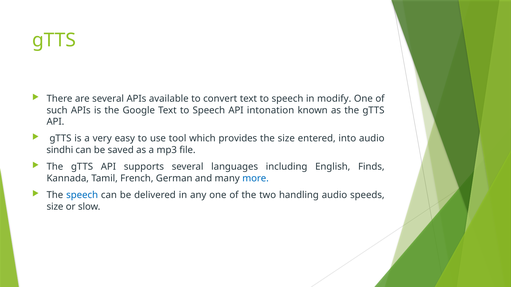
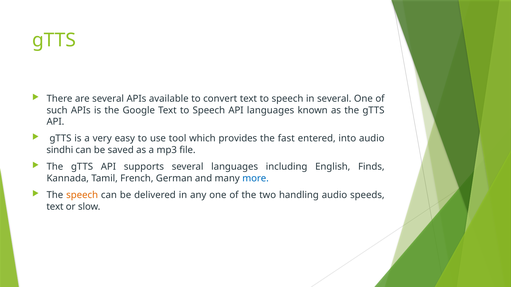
in modify: modify -> several
API intonation: intonation -> languages
the size: size -> fast
speech at (82, 195) colour: blue -> orange
size at (55, 207): size -> text
